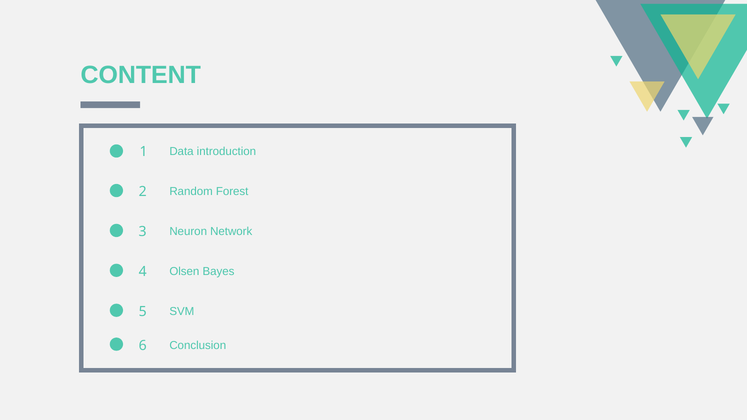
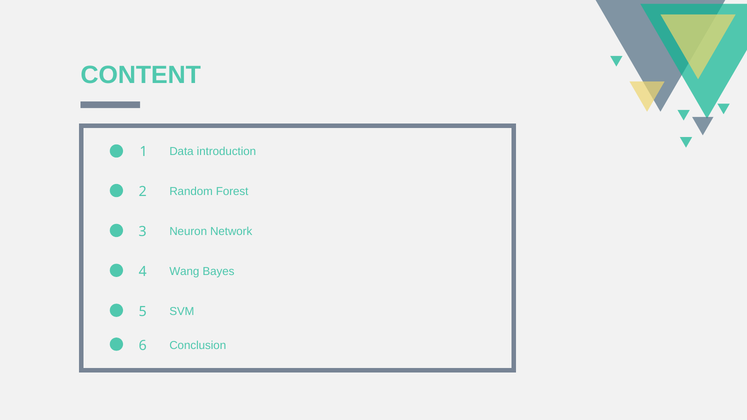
Olsen: Olsen -> Wang
